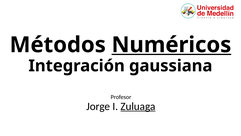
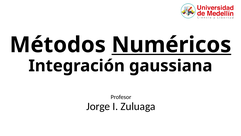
Zuluaga underline: present -> none
